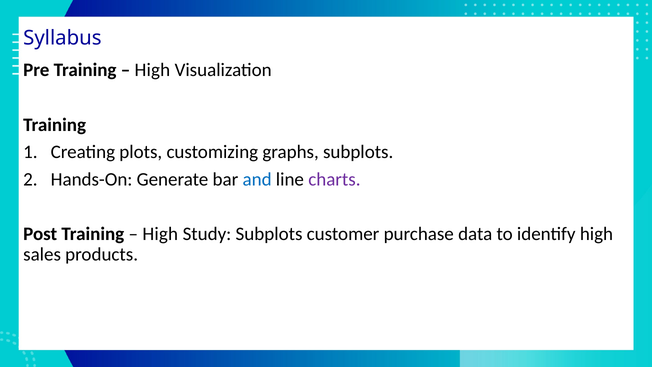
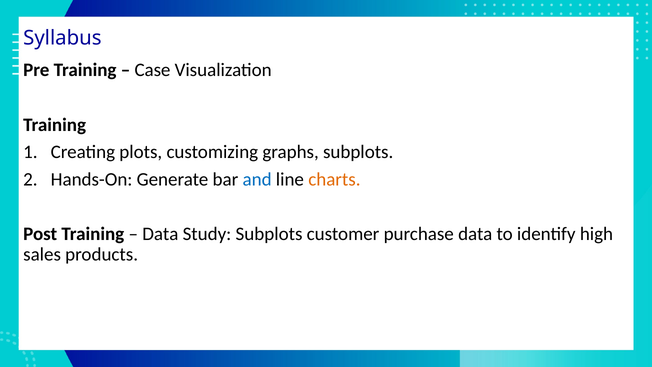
High at (152, 70): High -> Case
charts colour: purple -> orange
High at (160, 234): High -> Data
